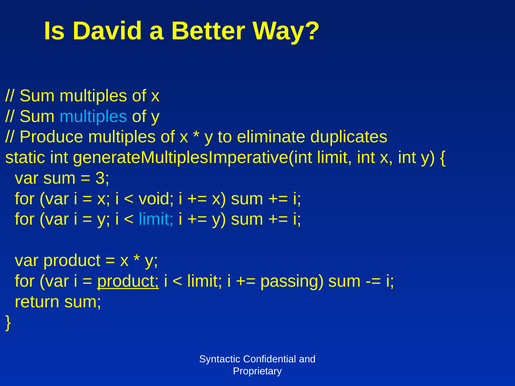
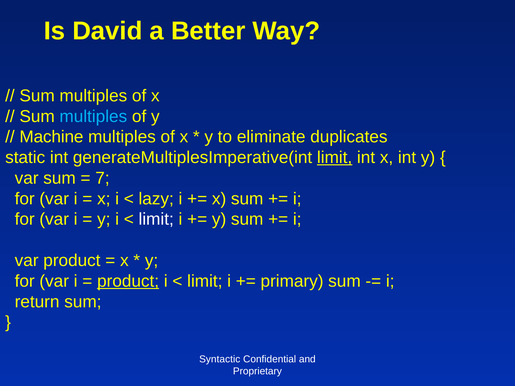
Produce: Produce -> Machine
limit at (335, 158) underline: none -> present
3: 3 -> 7
void: void -> lazy
limit at (156, 219) colour: light blue -> white
passing: passing -> primary
